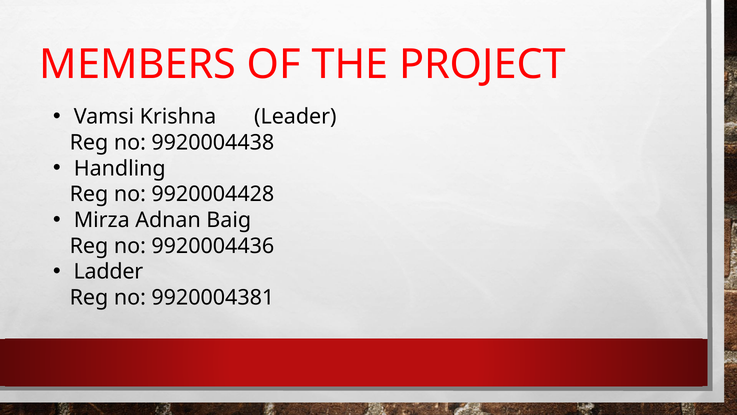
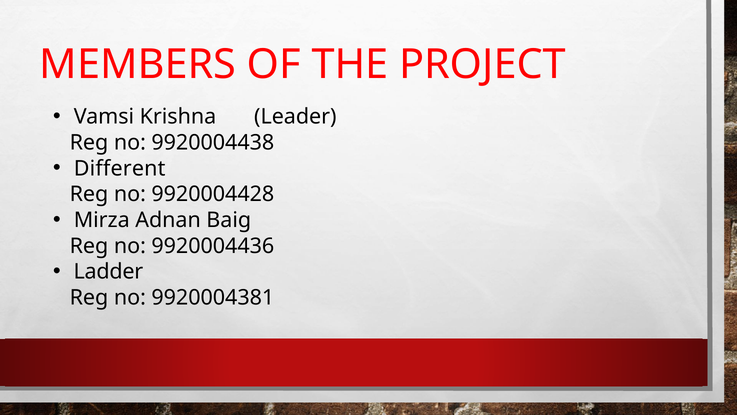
Handling: Handling -> Different
